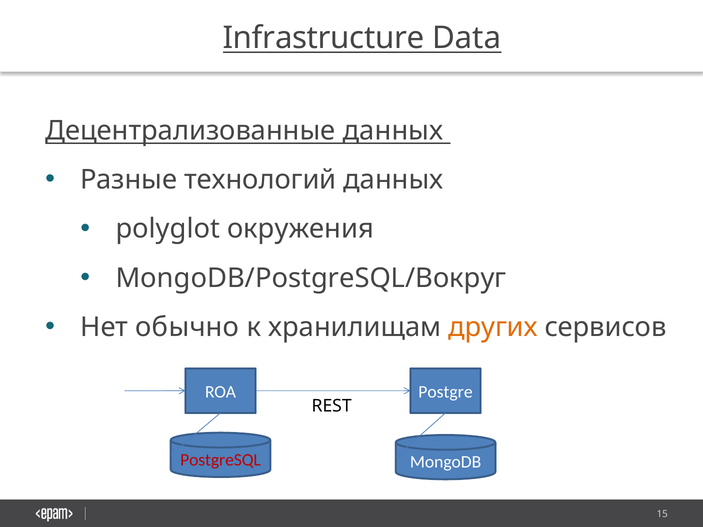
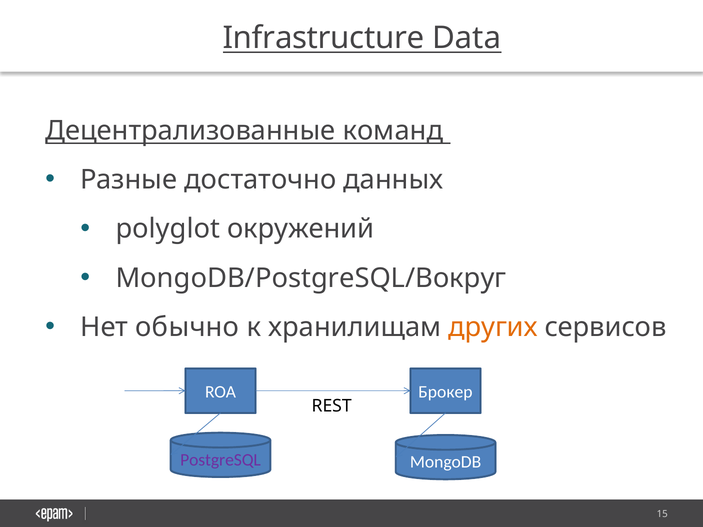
Децентрализованные данных: данных -> команд
технологий: технологий -> достаточно
окружения: окружения -> окружений
Postgre: Postgre -> Брокер
PostgreSQL colour: red -> purple
